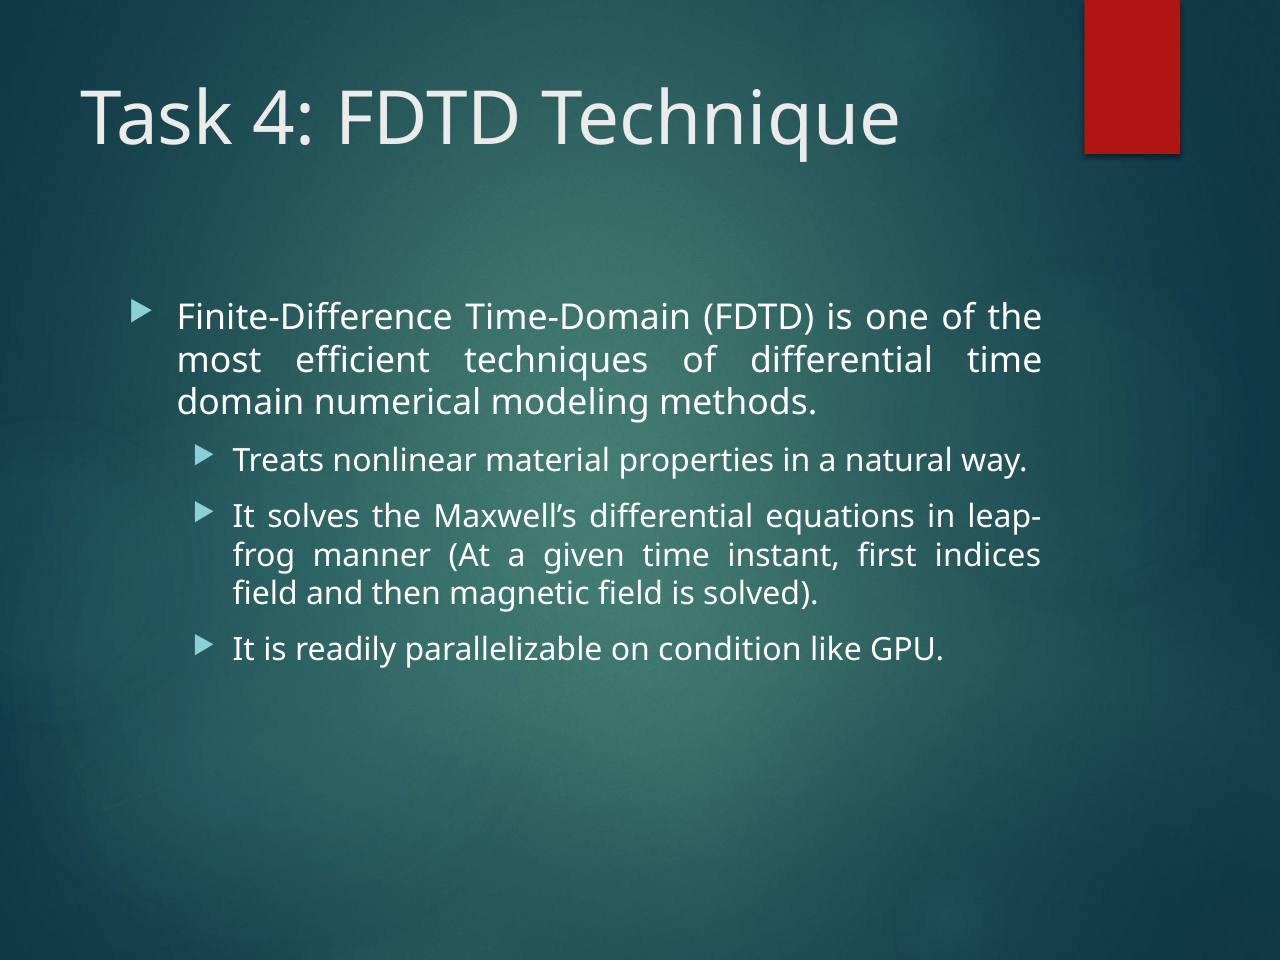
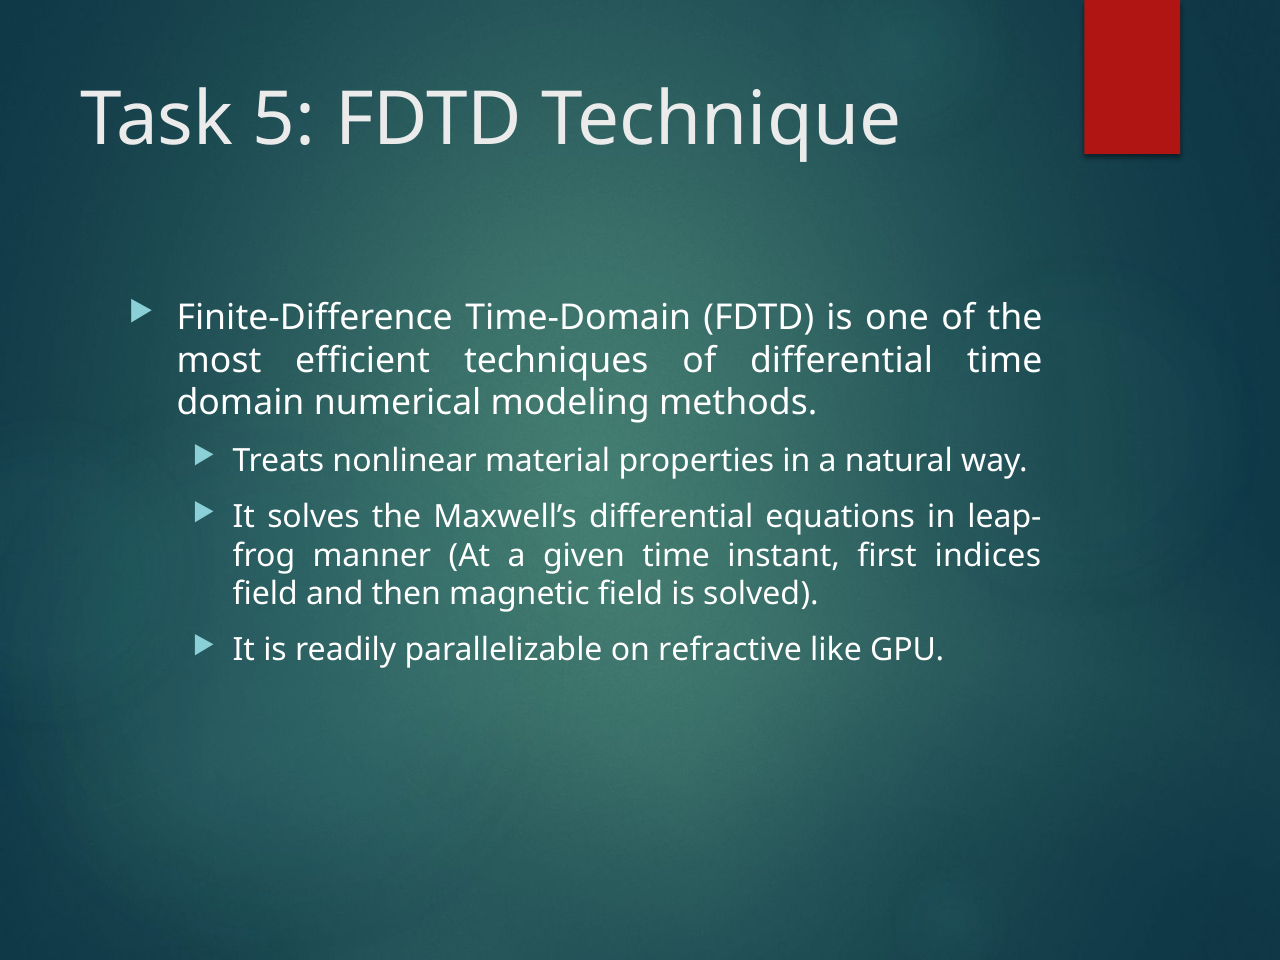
4: 4 -> 5
condition: condition -> refractive
